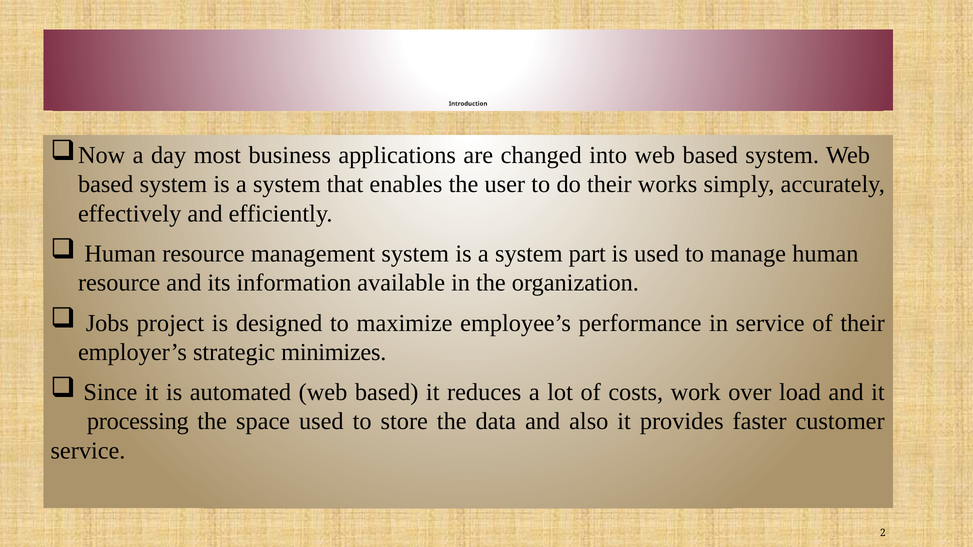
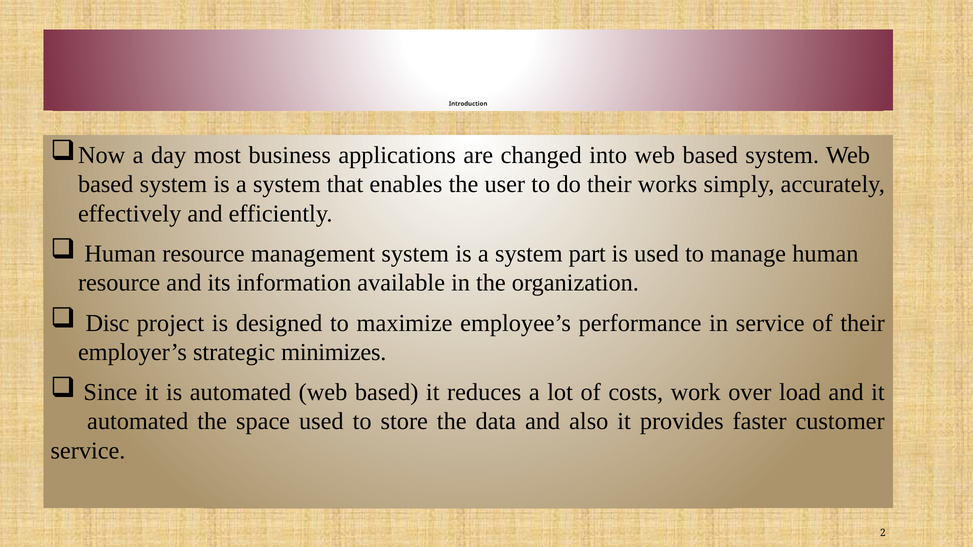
Jobs: Jobs -> Disc
processing at (138, 422): processing -> automated
